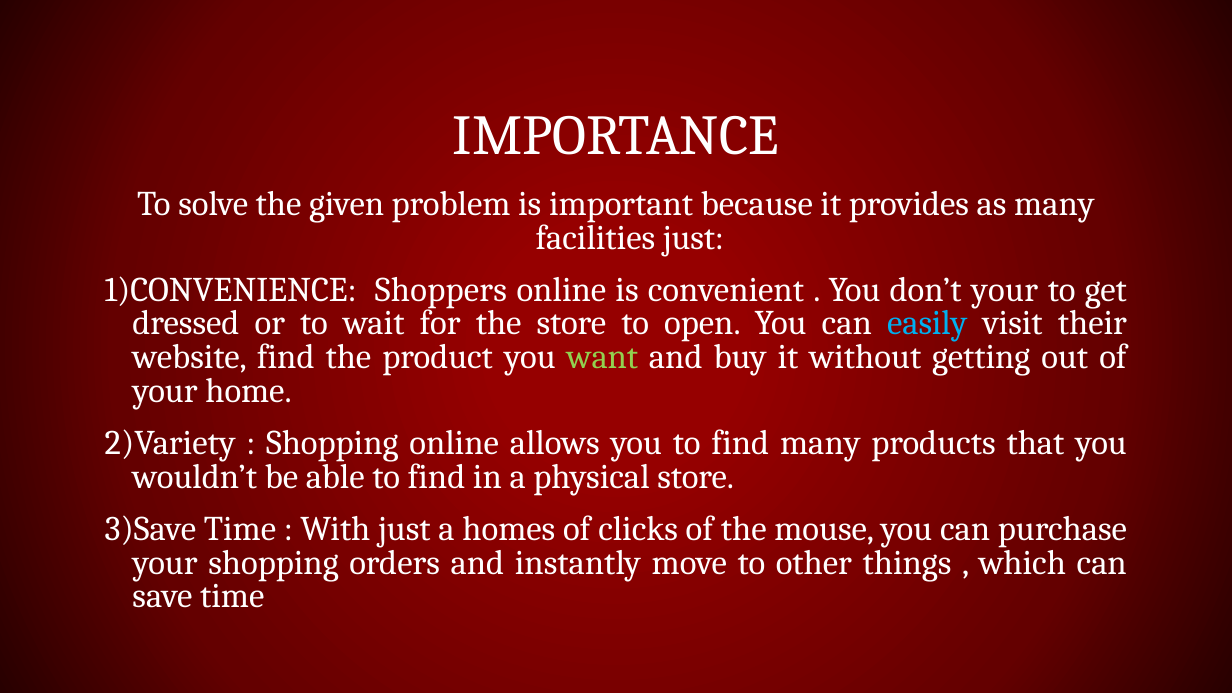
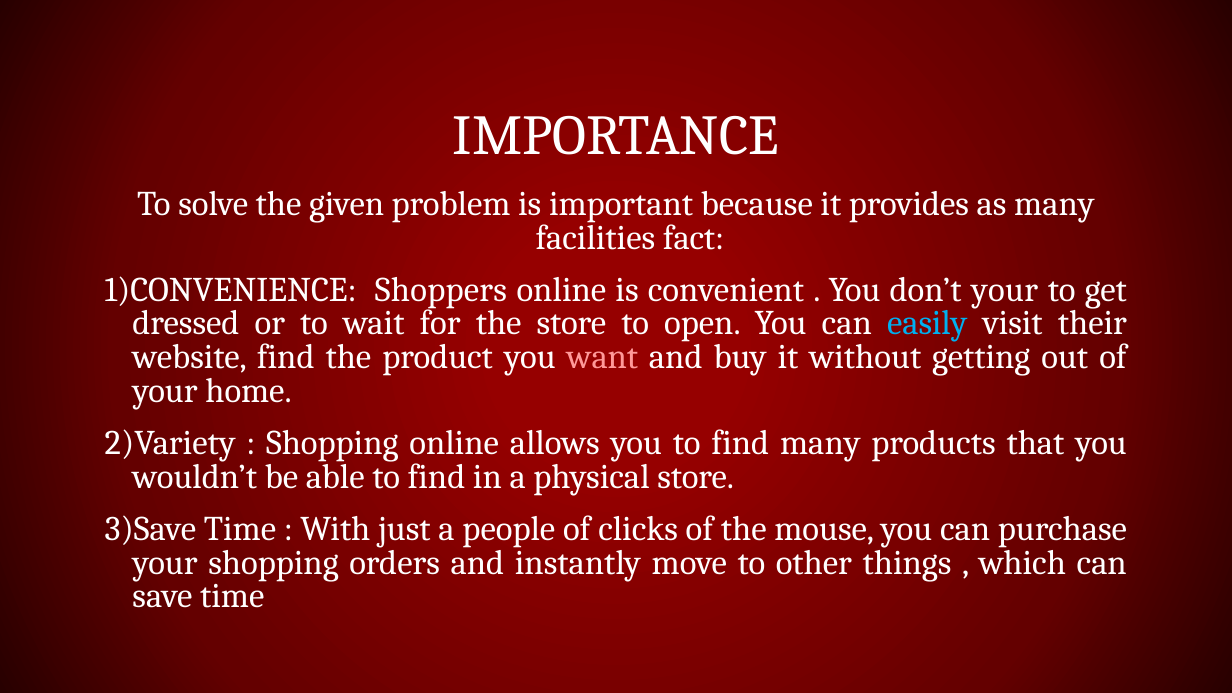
facilities just: just -> fact
want colour: light green -> pink
homes: homes -> people
